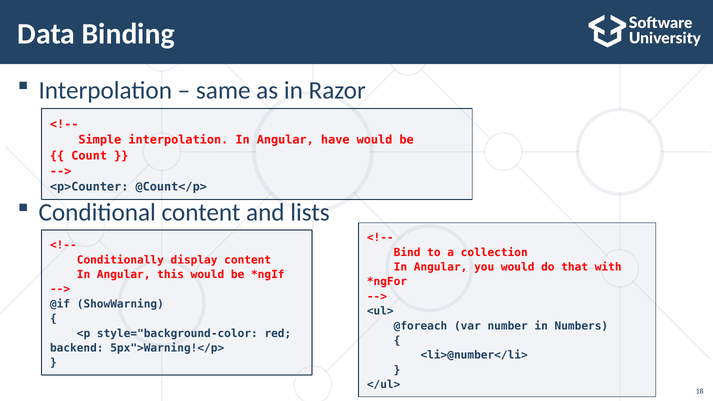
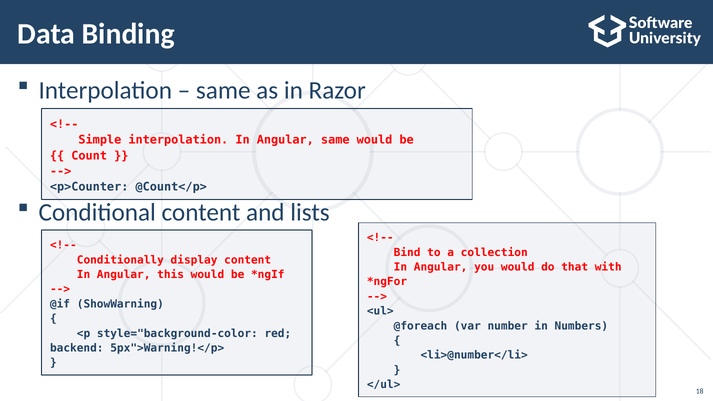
Angular have: have -> same
